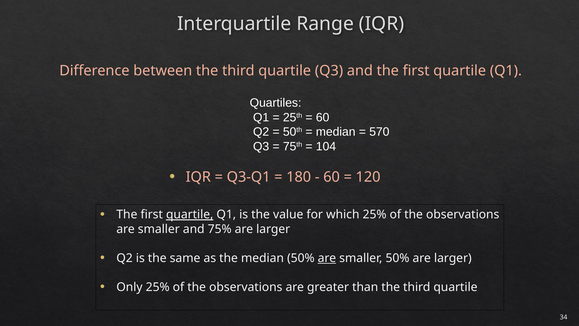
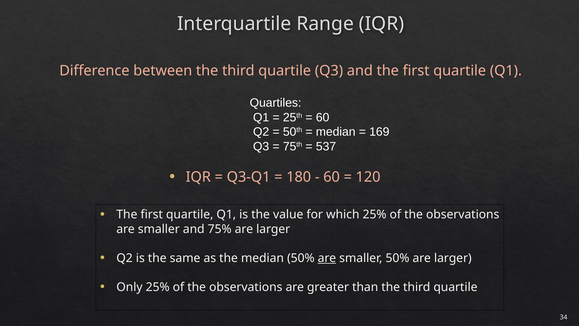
570: 570 -> 169
104: 104 -> 537
quartile at (190, 214) underline: present -> none
